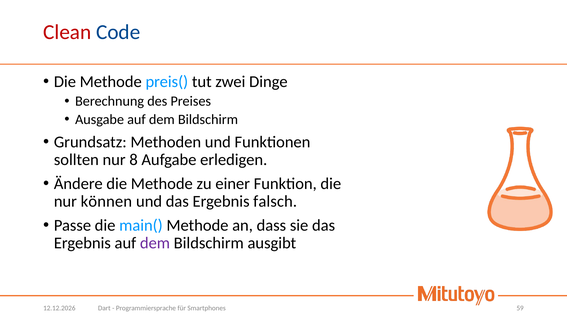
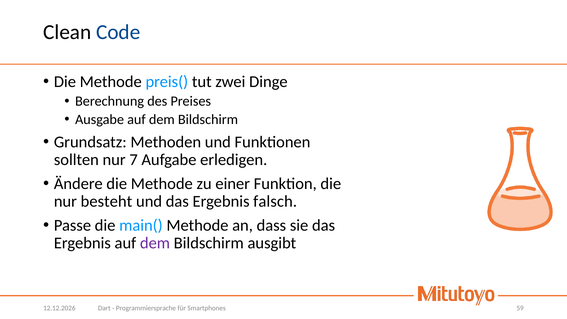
Clean colour: red -> black
8: 8 -> 7
können: können -> besteht
